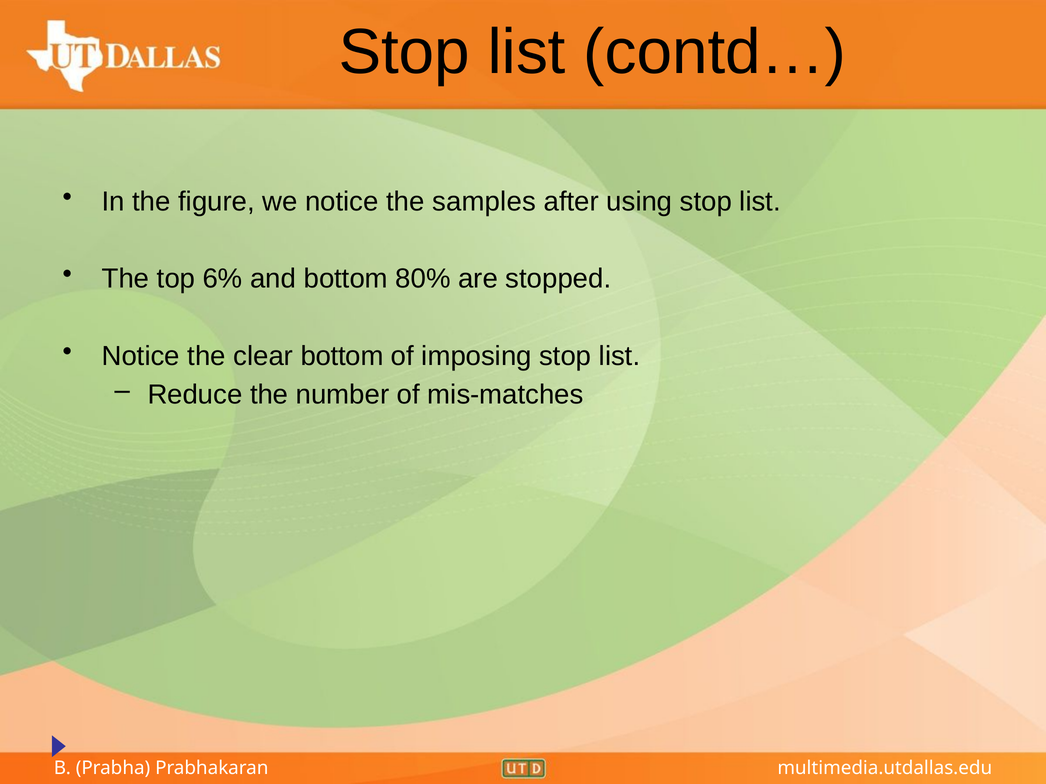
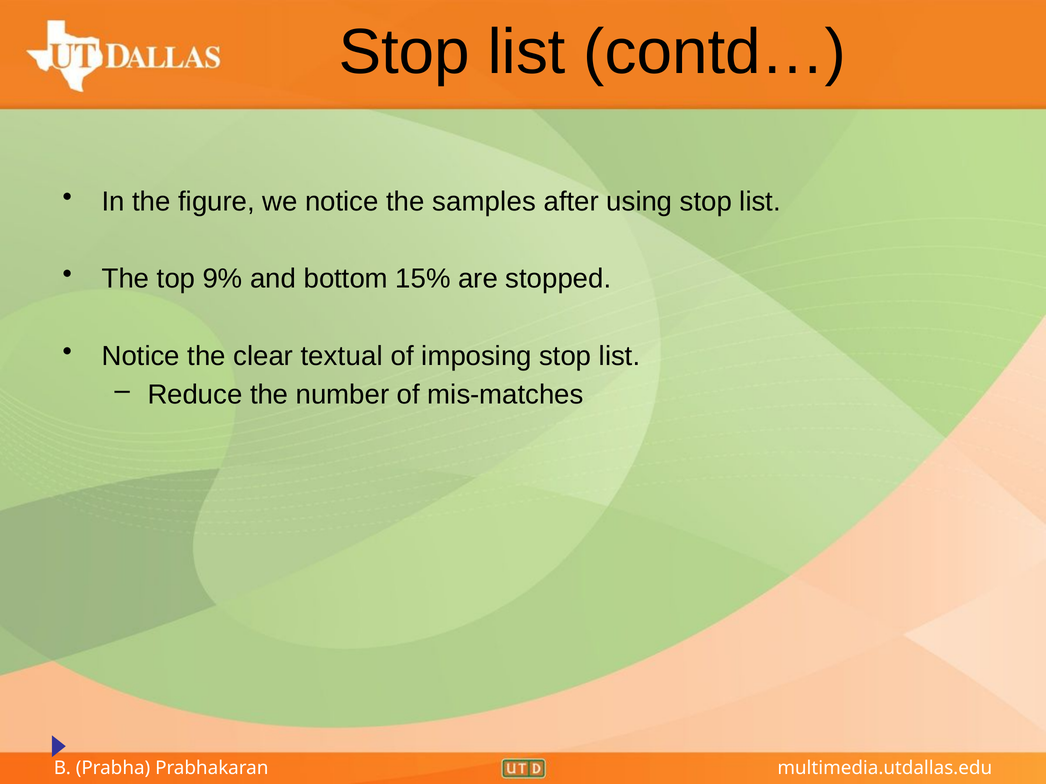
6%: 6% -> 9%
80%: 80% -> 15%
clear bottom: bottom -> textual
